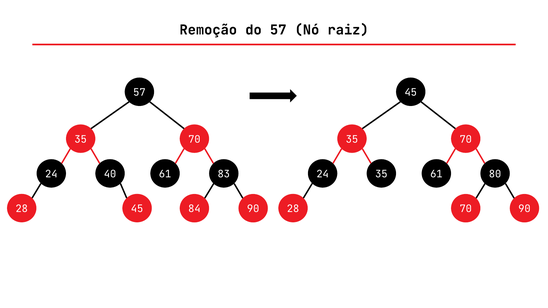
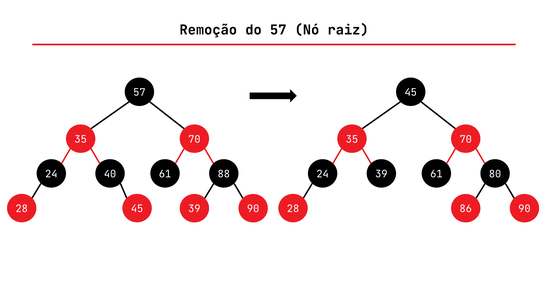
83: 83 -> 88
24 35: 35 -> 39
28 84: 84 -> 39
28 70: 70 -> 86
